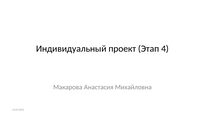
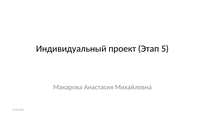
4: 4 -> 5
